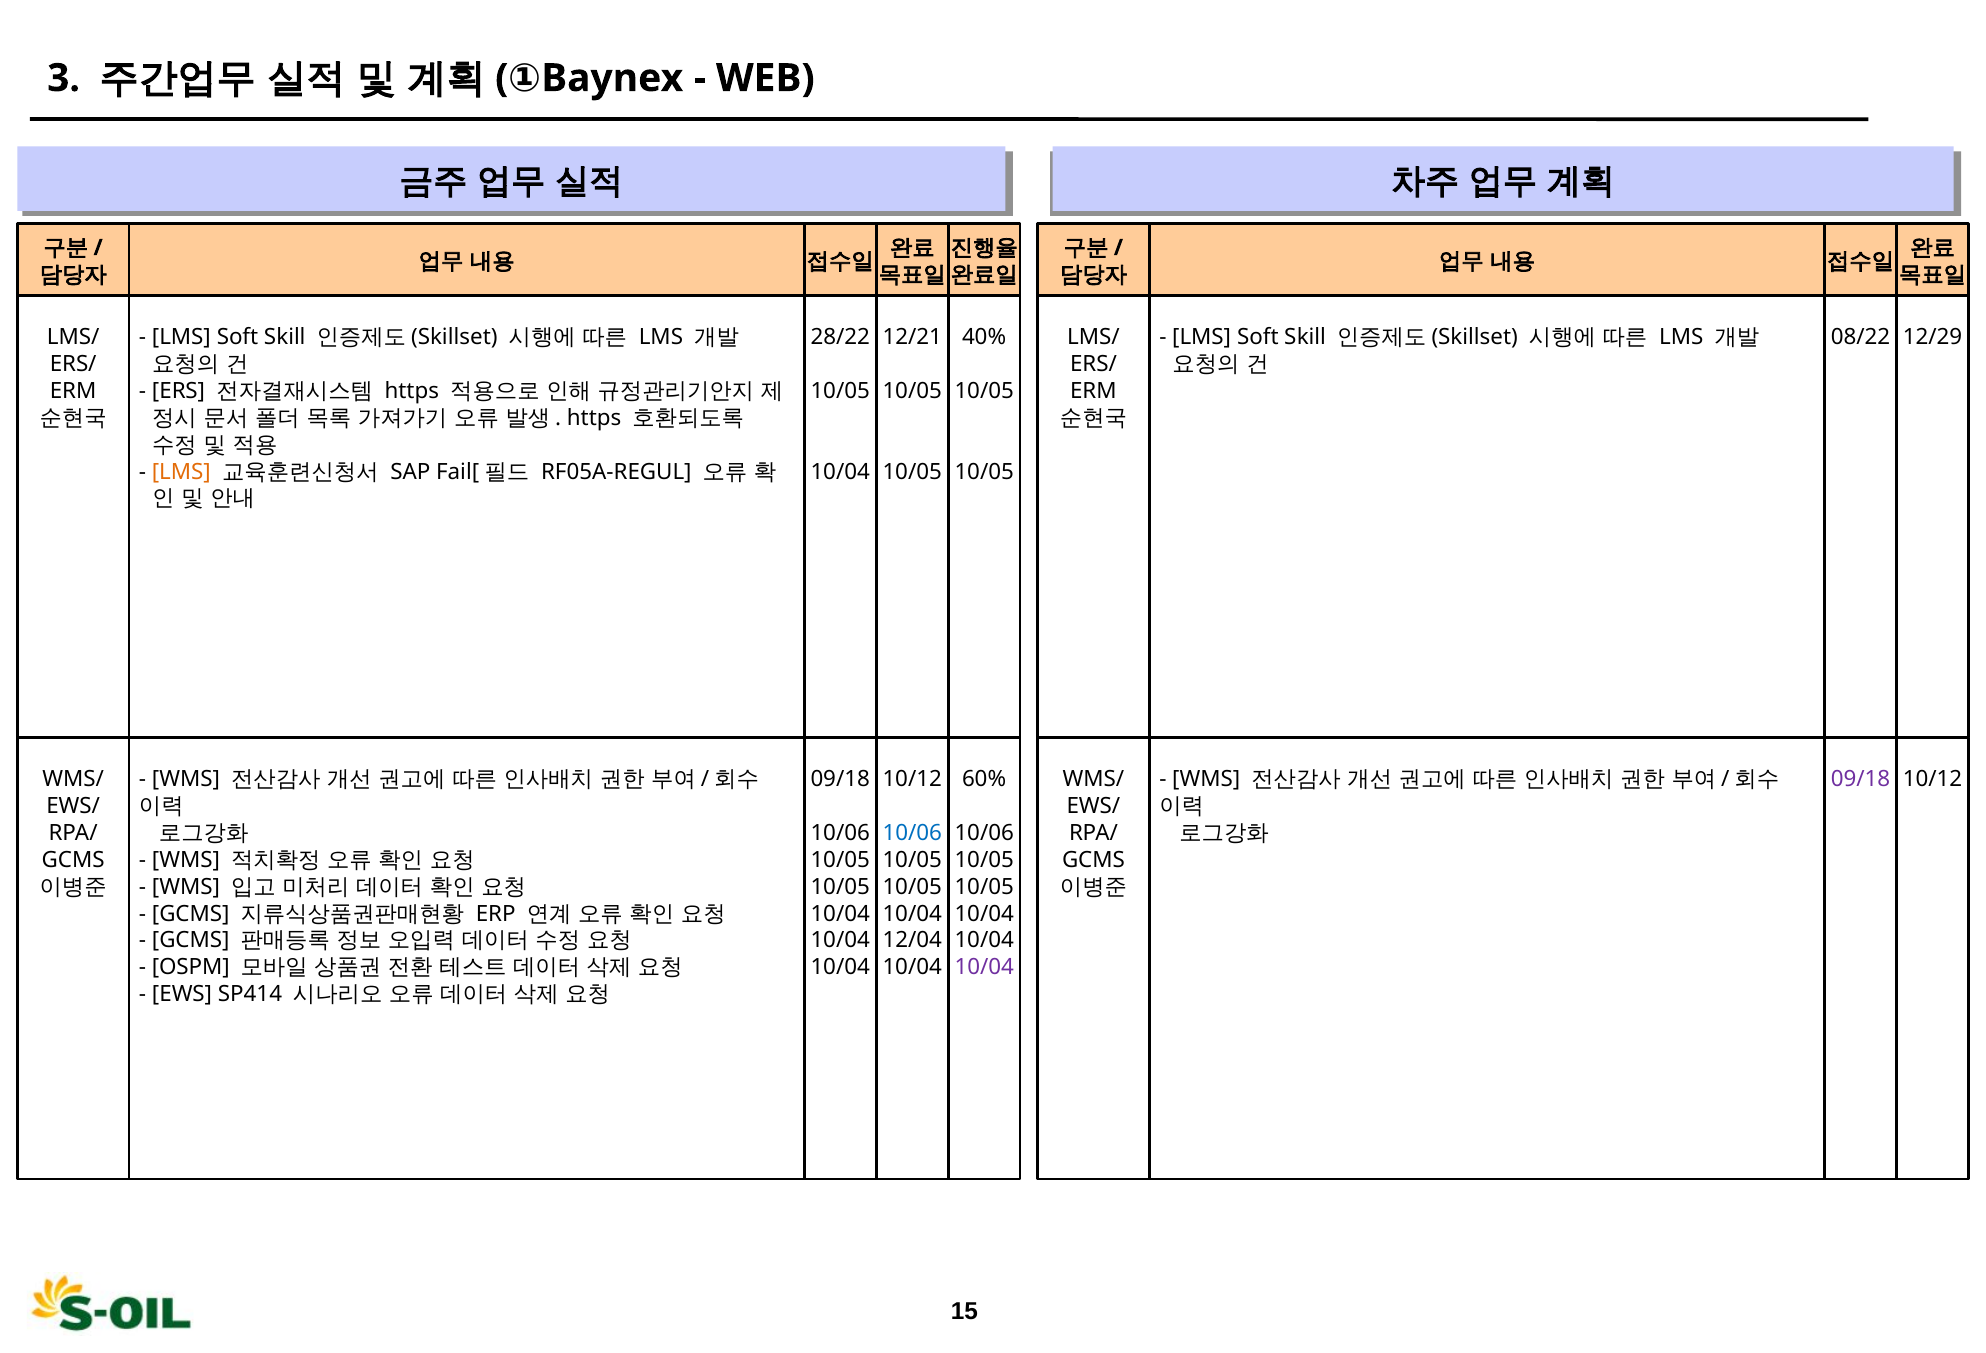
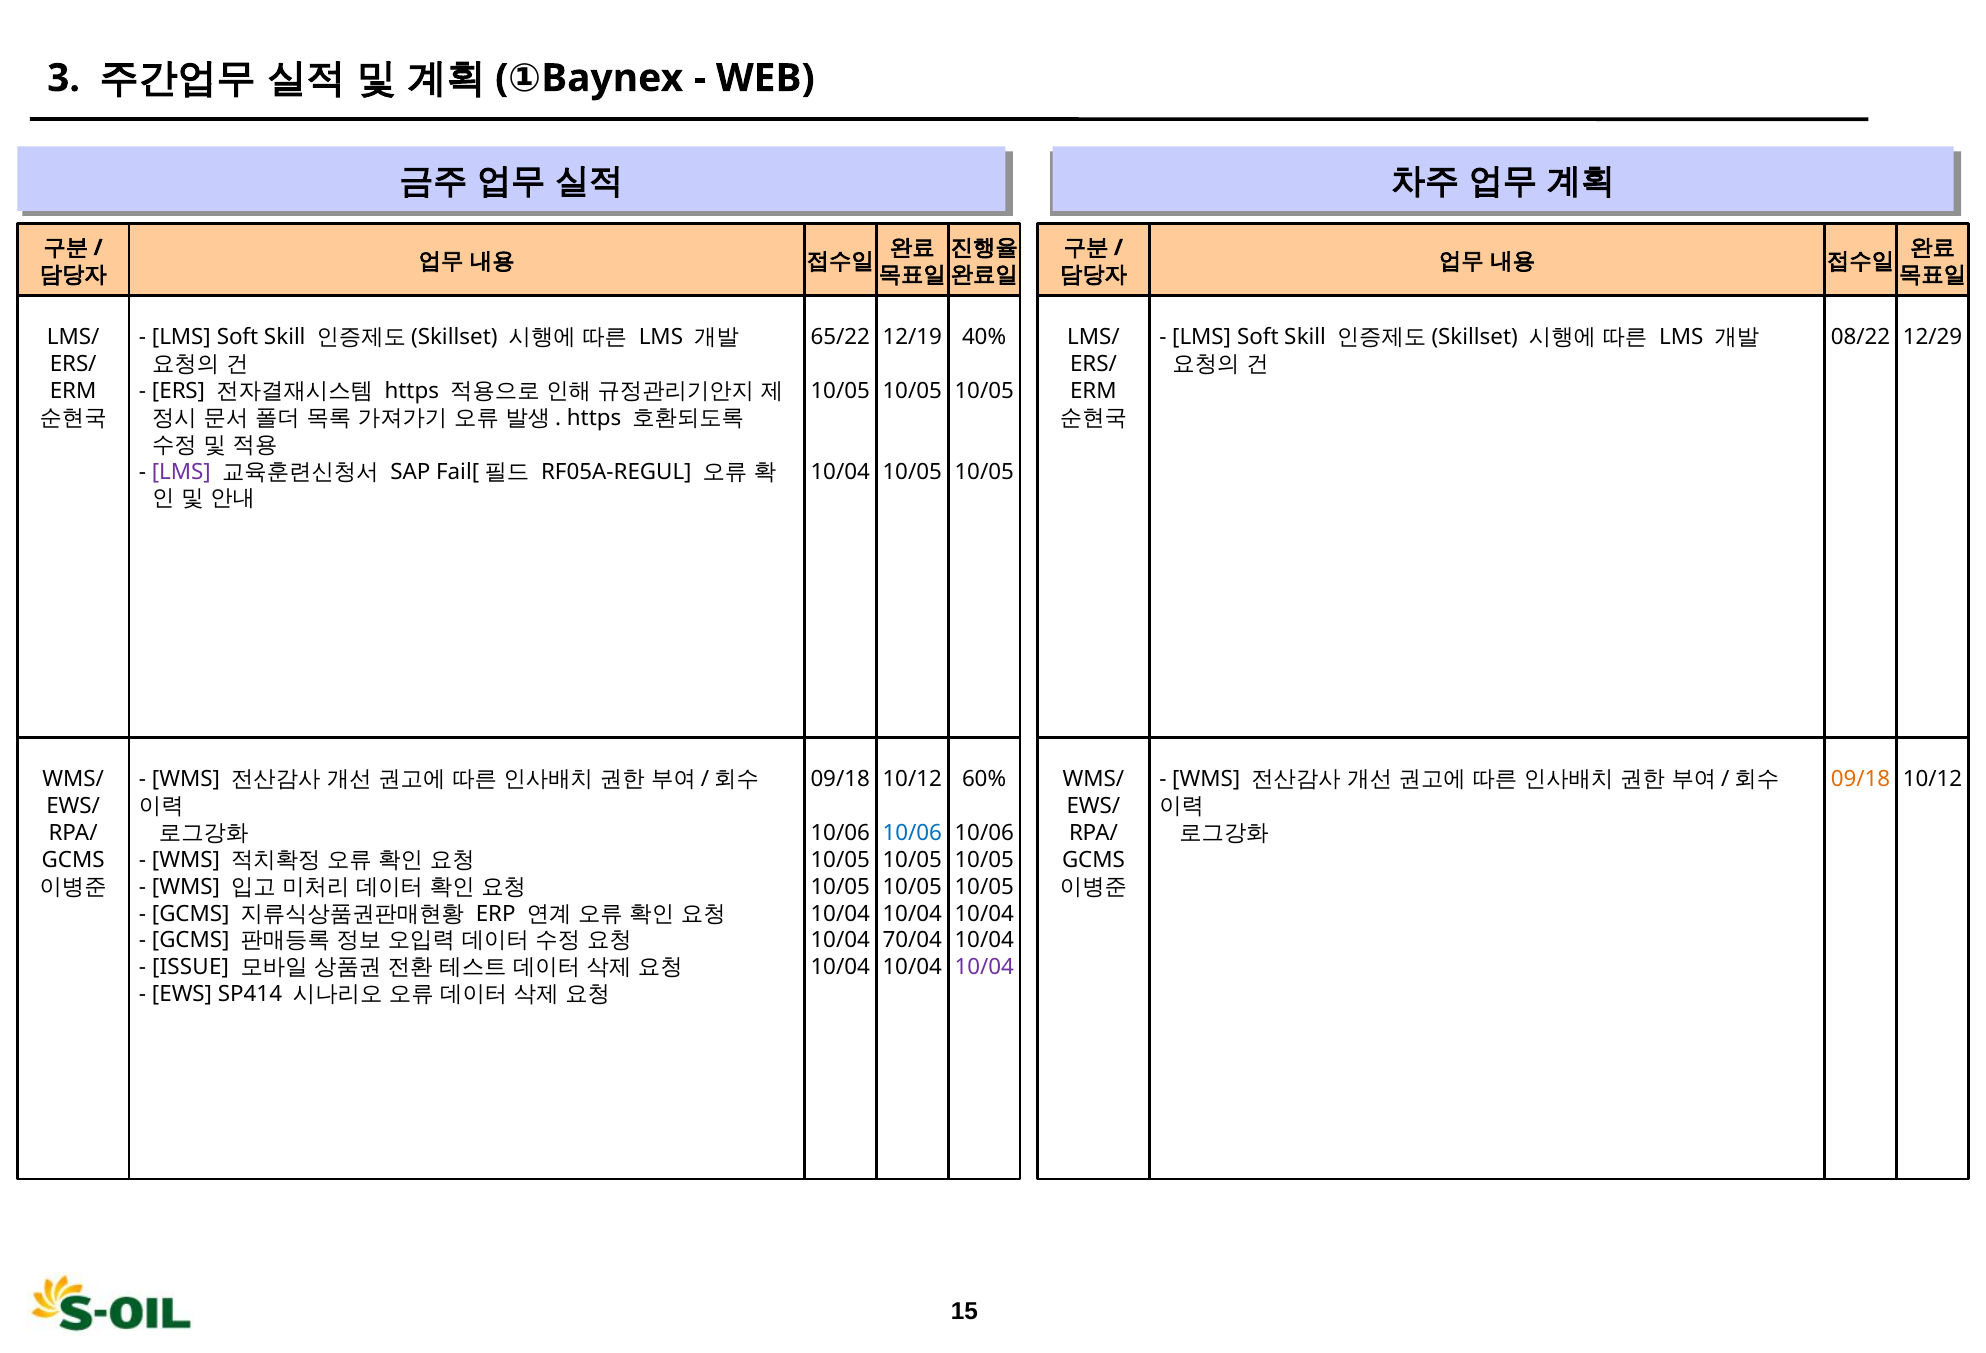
28/22: 28/22 -> 65/22
12/21: 12/21 -> 12/19
LMS at (181, 472) colour: orange -> purple
09/18 at (1861, 779) colour: purple -> orange
12/04: 12/04 -> 70/04
OSPM: OSPM -> ISSUE
